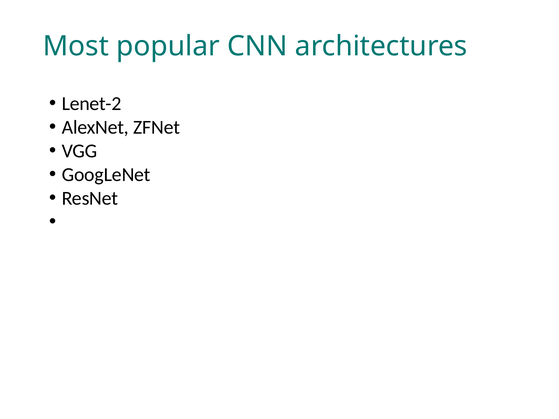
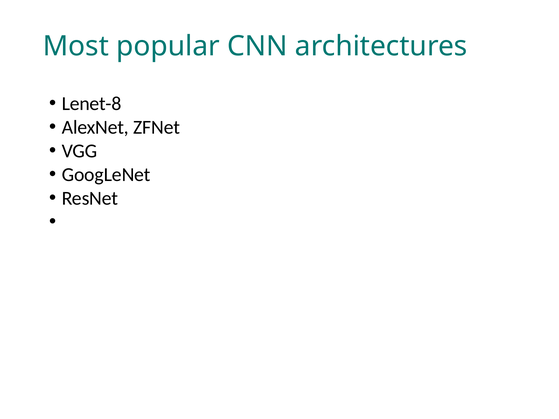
Lenet-2: Lenet-2 -> Lenet-8
